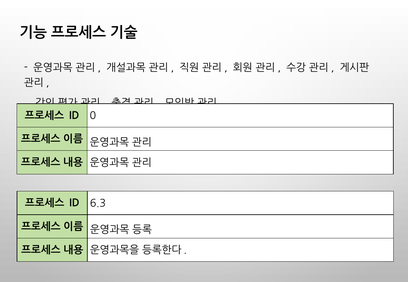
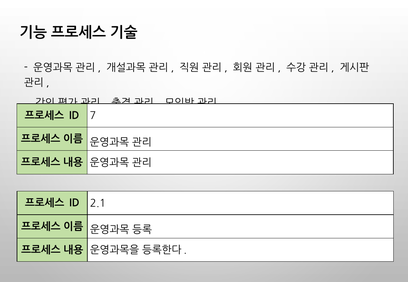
0: 0 -> 7
6.3: 6.3 -> 2.1
